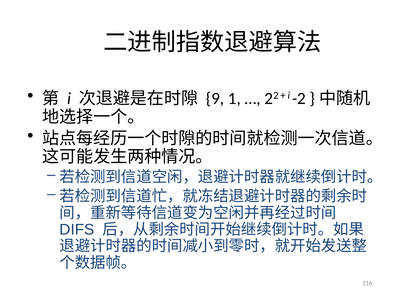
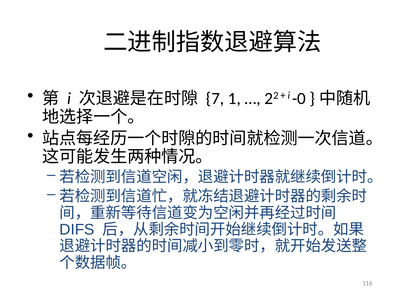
9: 9 -> 7
-2: -2 -> -0
